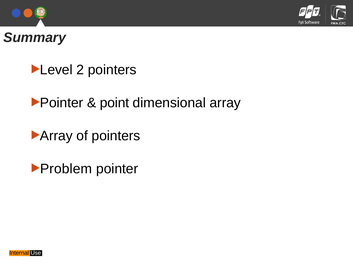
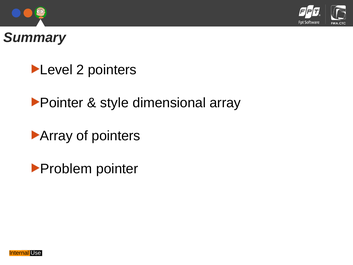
point: point -> style
